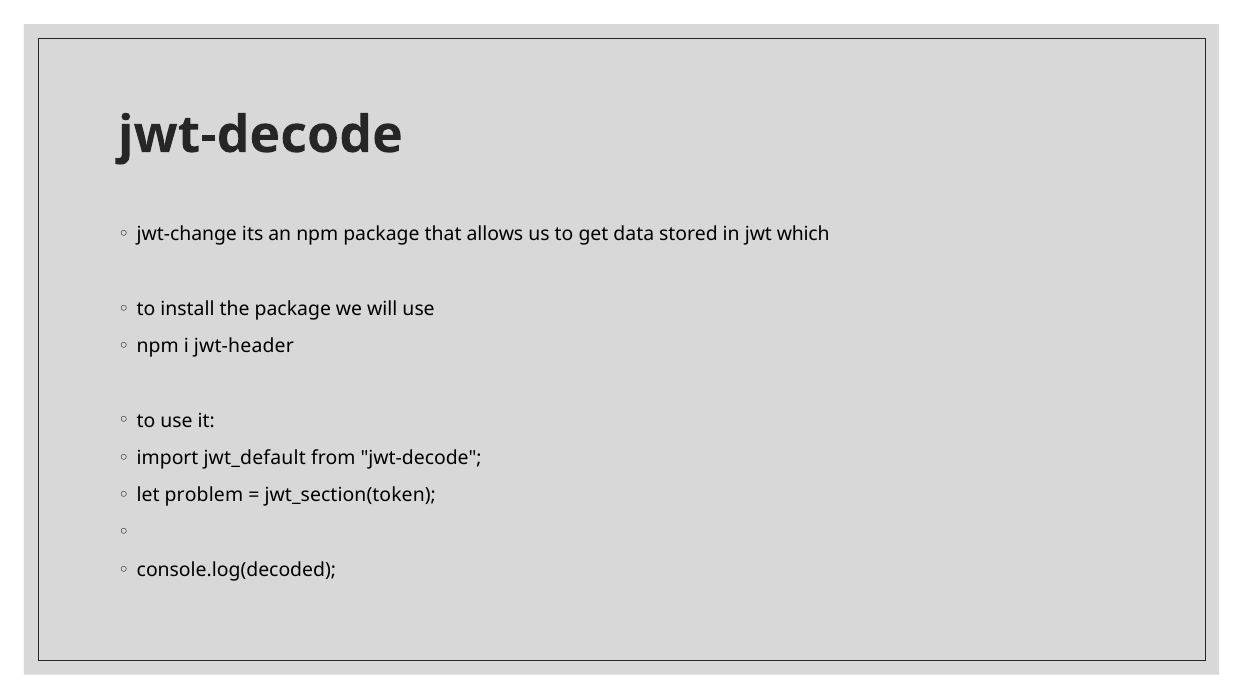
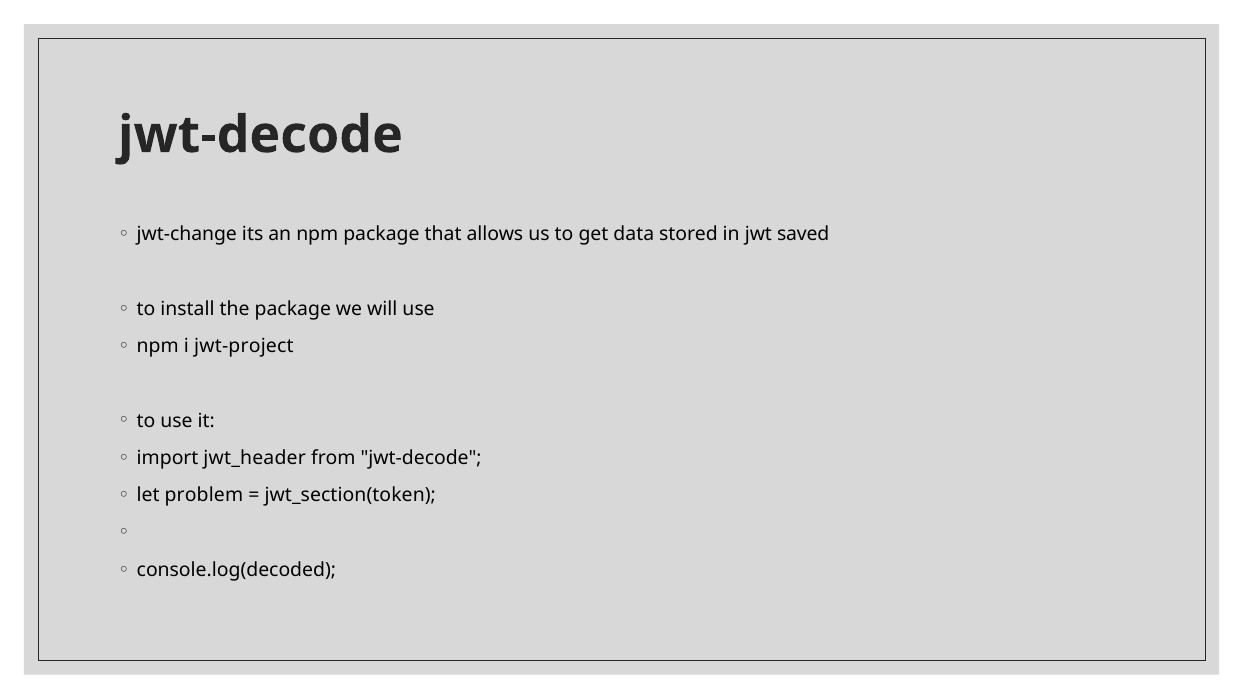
which: which -> saved
jwt-header: jwt-header -> jwt-project
jwt_default: jwt_default -> jwt_header
